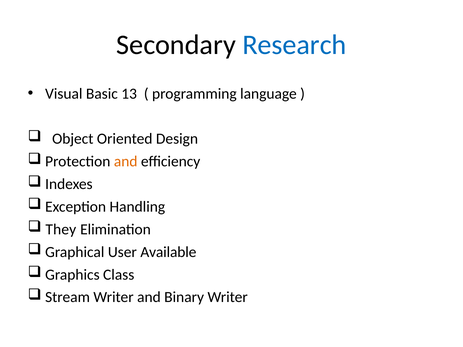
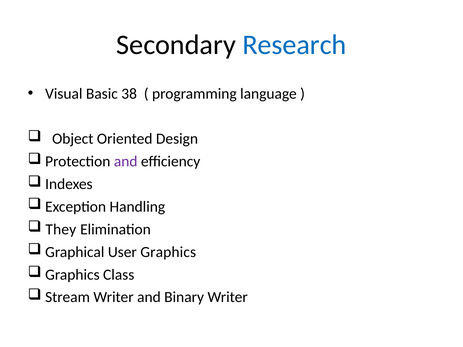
13: 13 -> 38
and at (126, 162) colour: orange -> purple
User Available: Available -> Graphics
